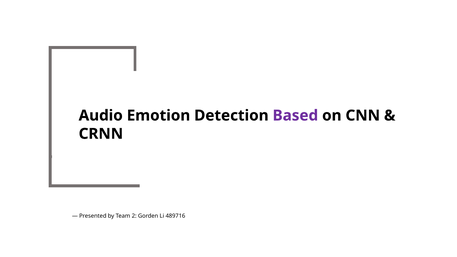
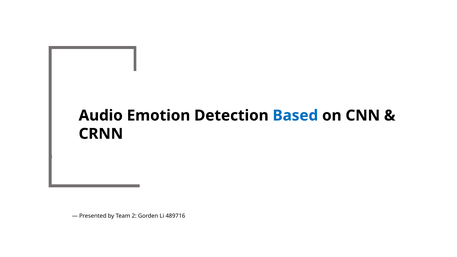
Based colour: purple -> blue
